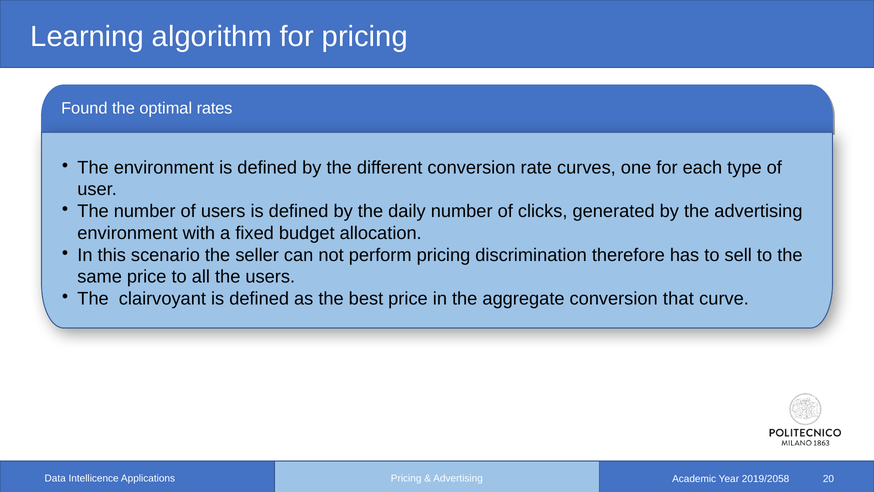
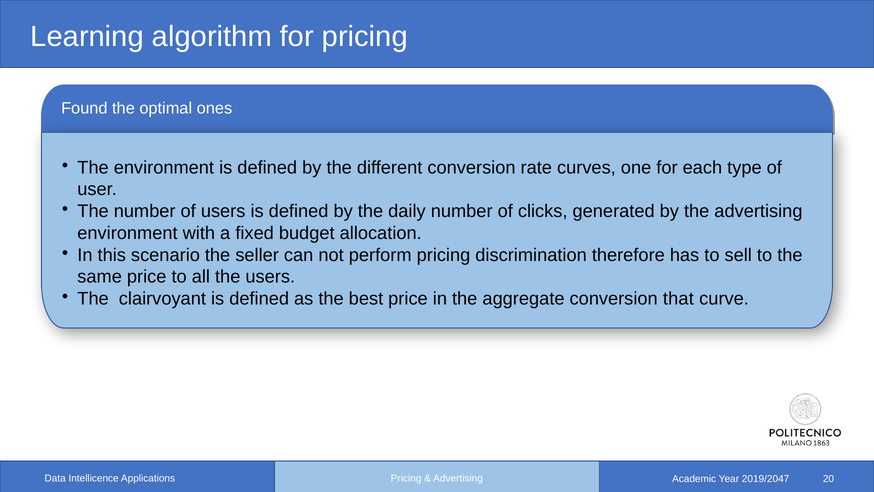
rates: rates -> ones
2019/2058: 2019/2058 -> 2019/2047
